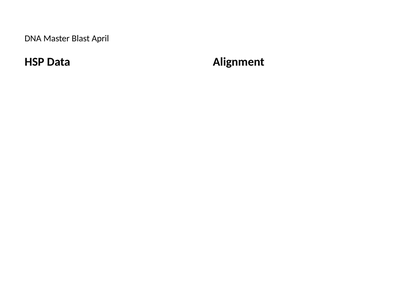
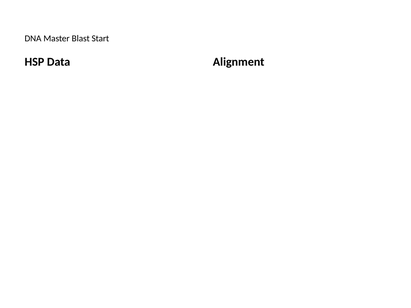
April: April -> Start
